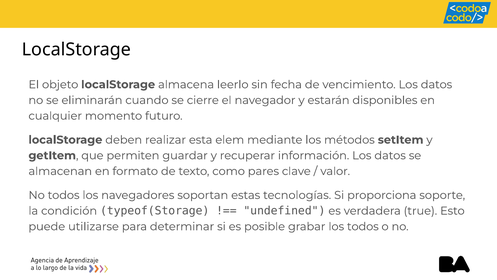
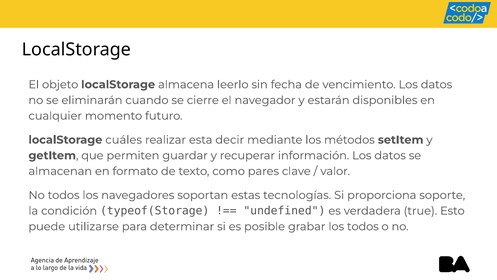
deben: deben -> cuáles
elem: elem -> decir
